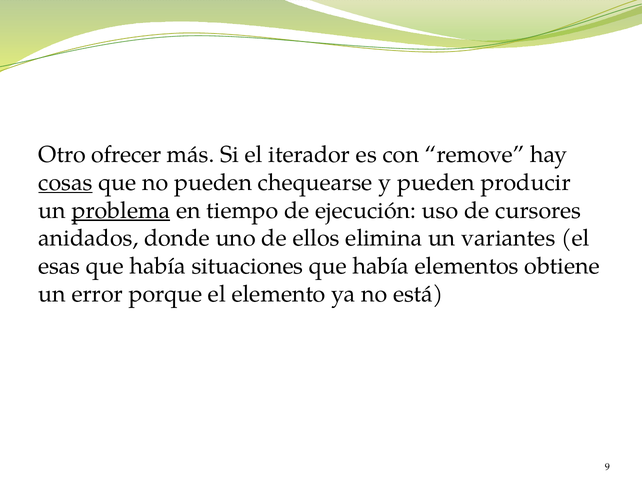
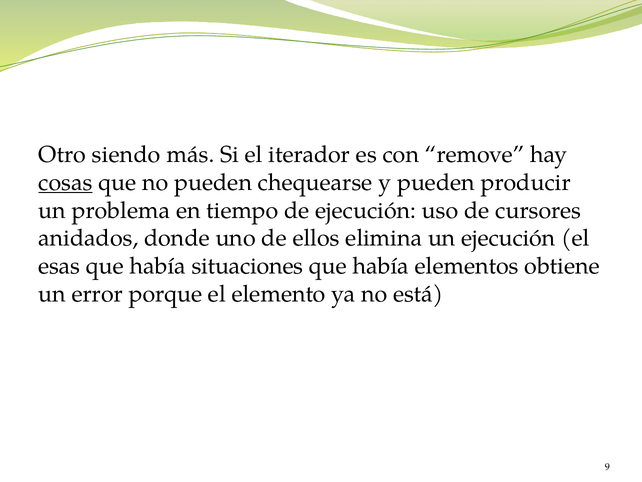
ofrecer: ofrecer -> siendo
problema underline: present -> none
un variantes: variantes -> ejecución
